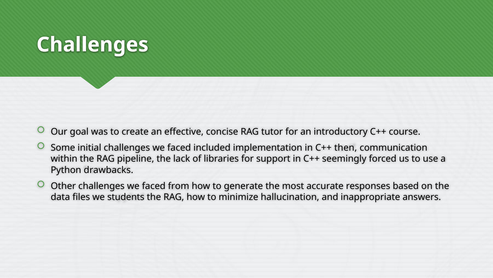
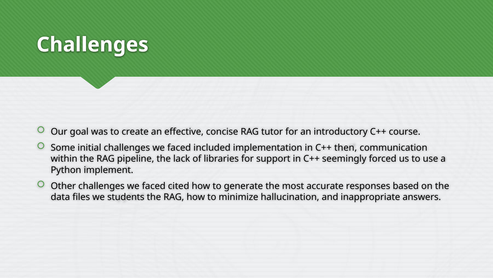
drawbacks: drawbacks -> implement
from: from -> cited
